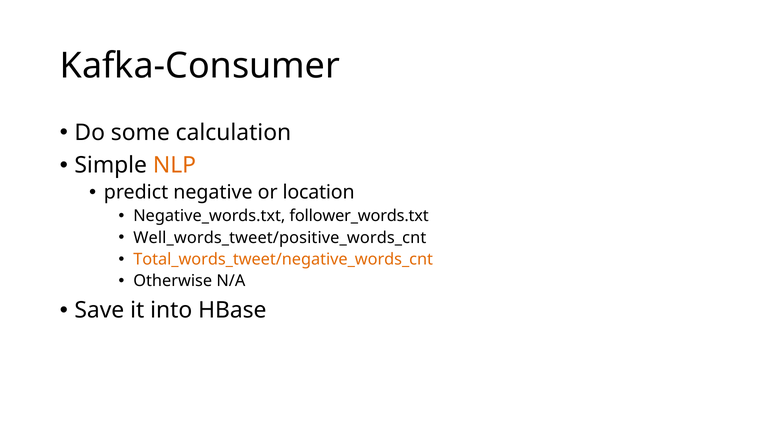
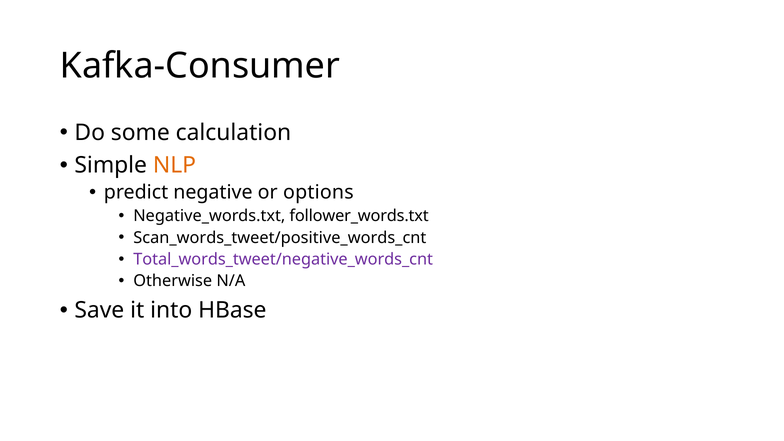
location: location -> options
Well_words_tweet/positive_words_cnt: Well_words_tweet/positive_words_cnt -> Scan_words_tweet/positive_words_cnt
Total_words_tweet/negative_words_cnt colour: orange -> purple
